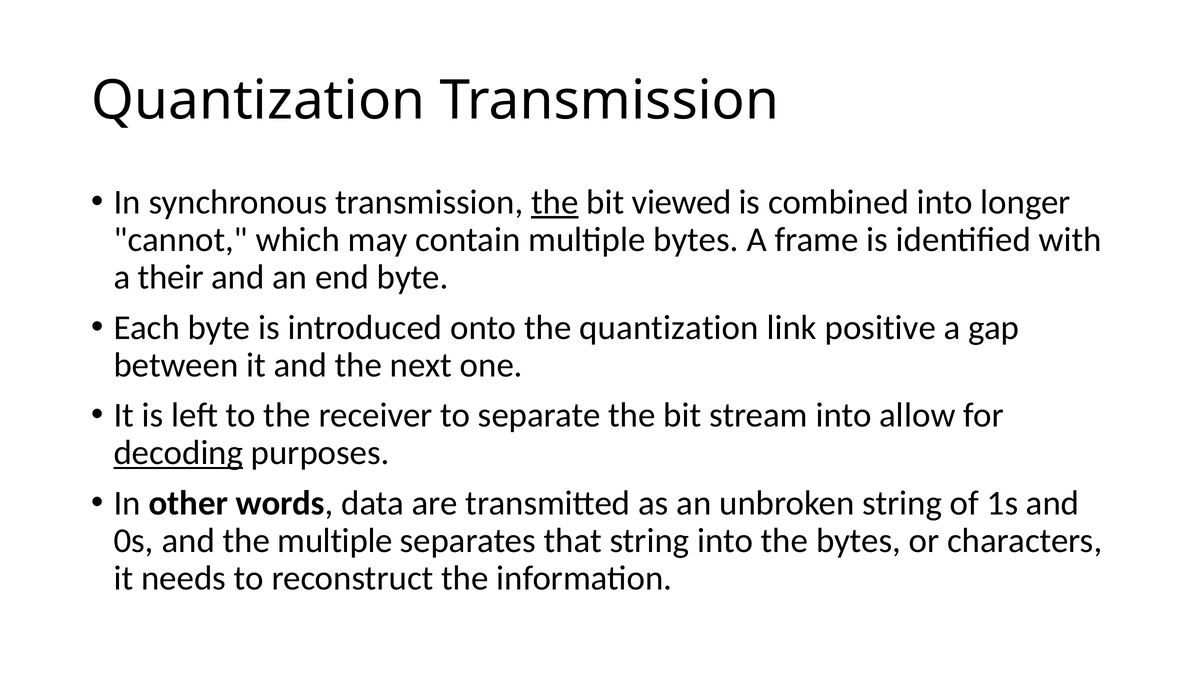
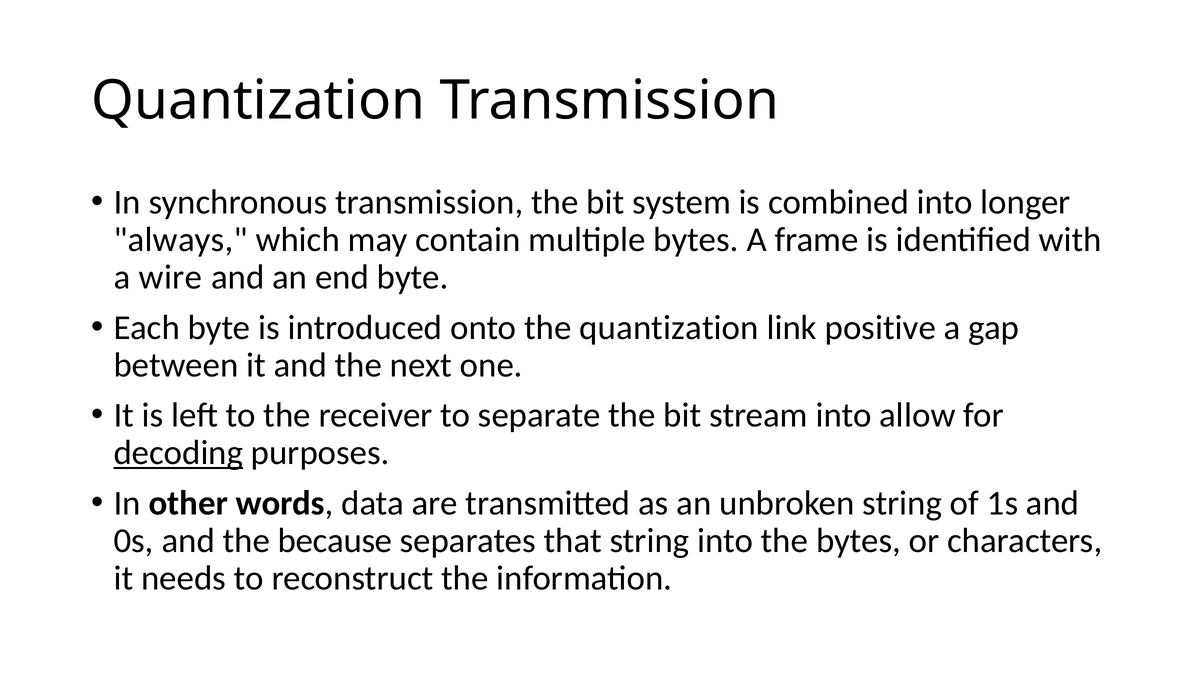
the at (555, 202) underline: present -> none
viewed: viewed -> system
cannot: cannot -> always
their: their -> wire
the multiple: multiple -> because
